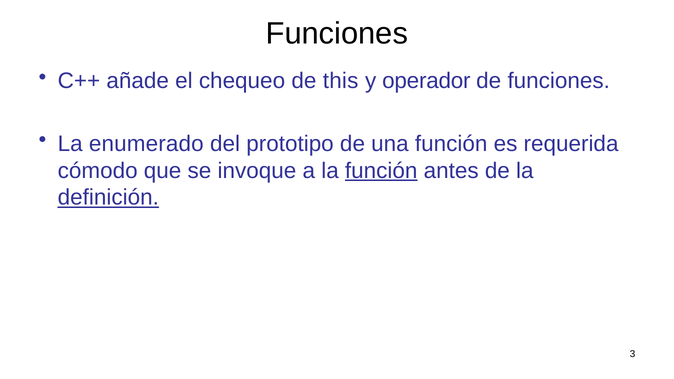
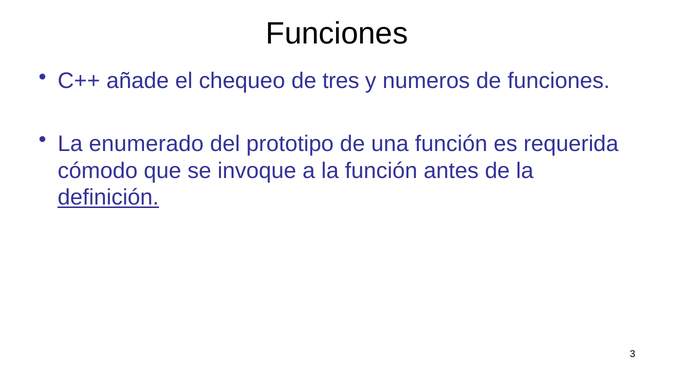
this: this -> tres
operador: operador -> numeros
función at (381, 171) underline: present -> none
